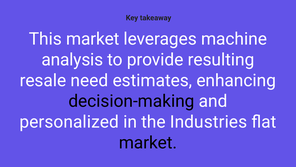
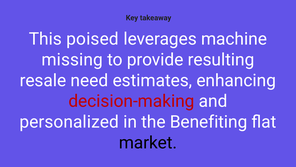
This market: market -> poised
analysis: analysis -> missing
decision-making colour: black -> red
Industries: Industries -> Benefiting
